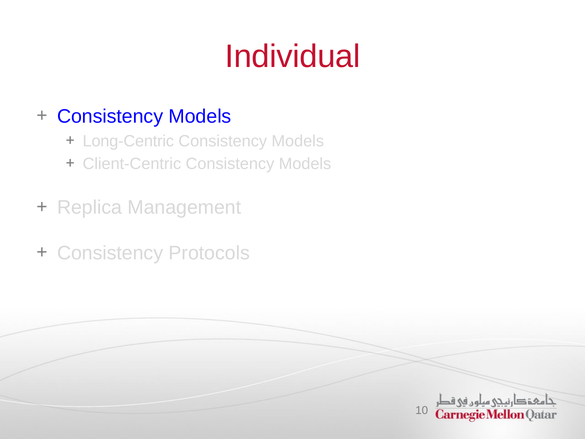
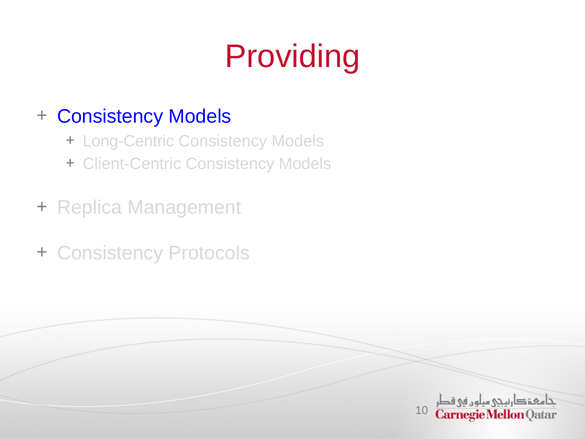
Individual: Individual -> Providing
